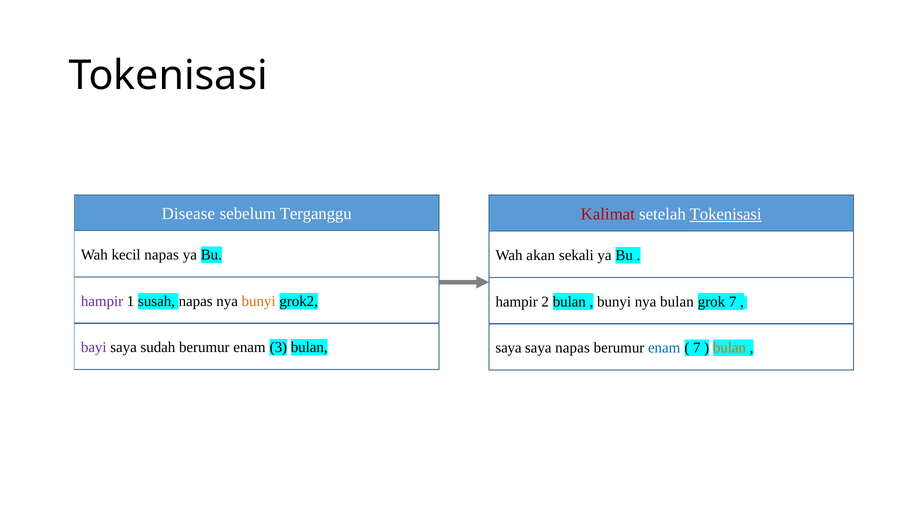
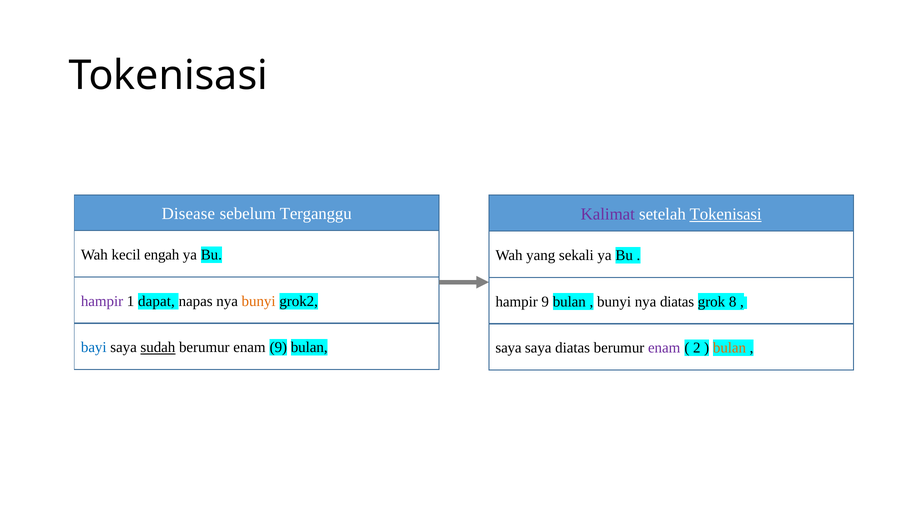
Kalimat colour: red -> purple
kecil napas: napas -> engah
akan: akan -> yang
susah: susah -> dapat
hampir 2: 2 -> 9
nya bulan: bulan -> diatas
grok 7: 7 -> 8
bayi colour: purple -> blue
sudah underline: none -> present
enam 3: 3 -> 9
saya napas: napas -> diatas
enam at (664, 348) colour: blue -> purple
7 at (697, 348): 7 -> 2
